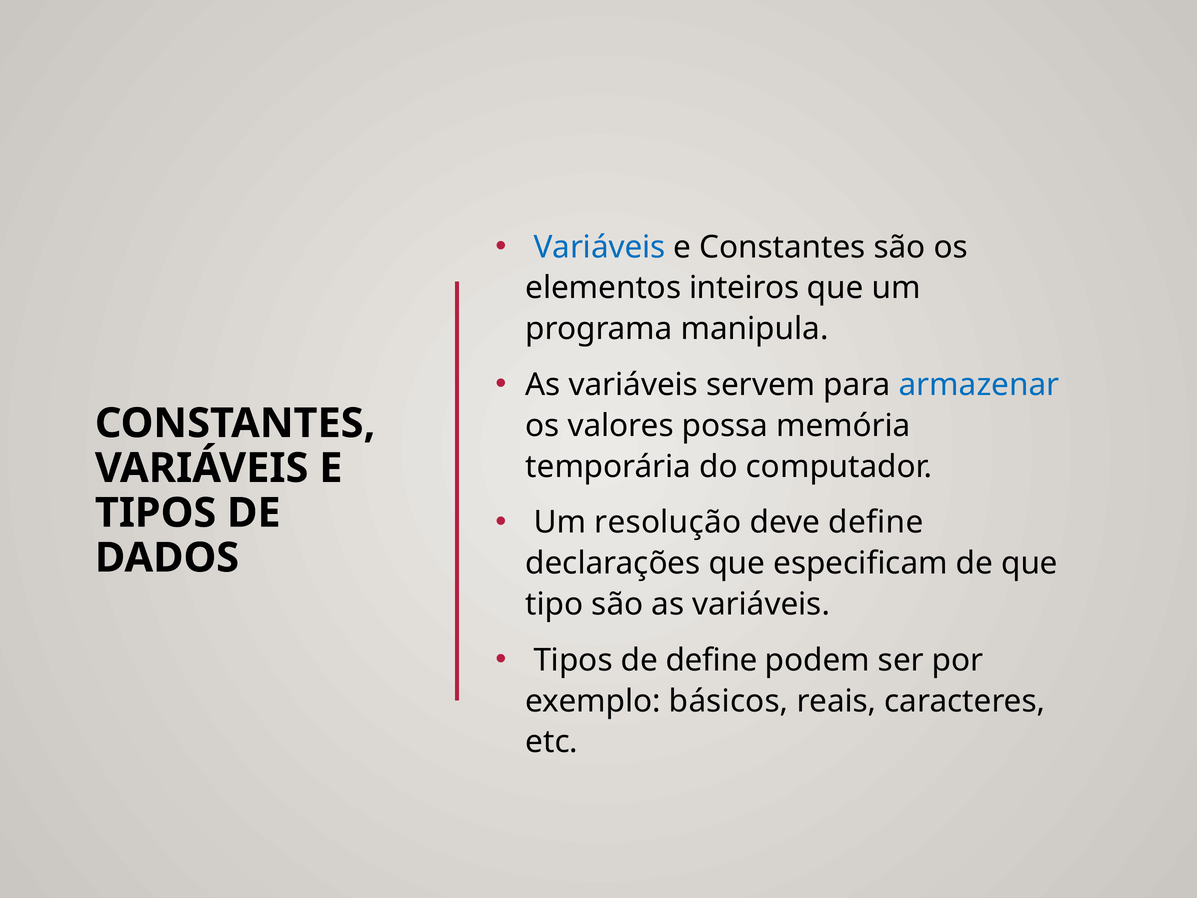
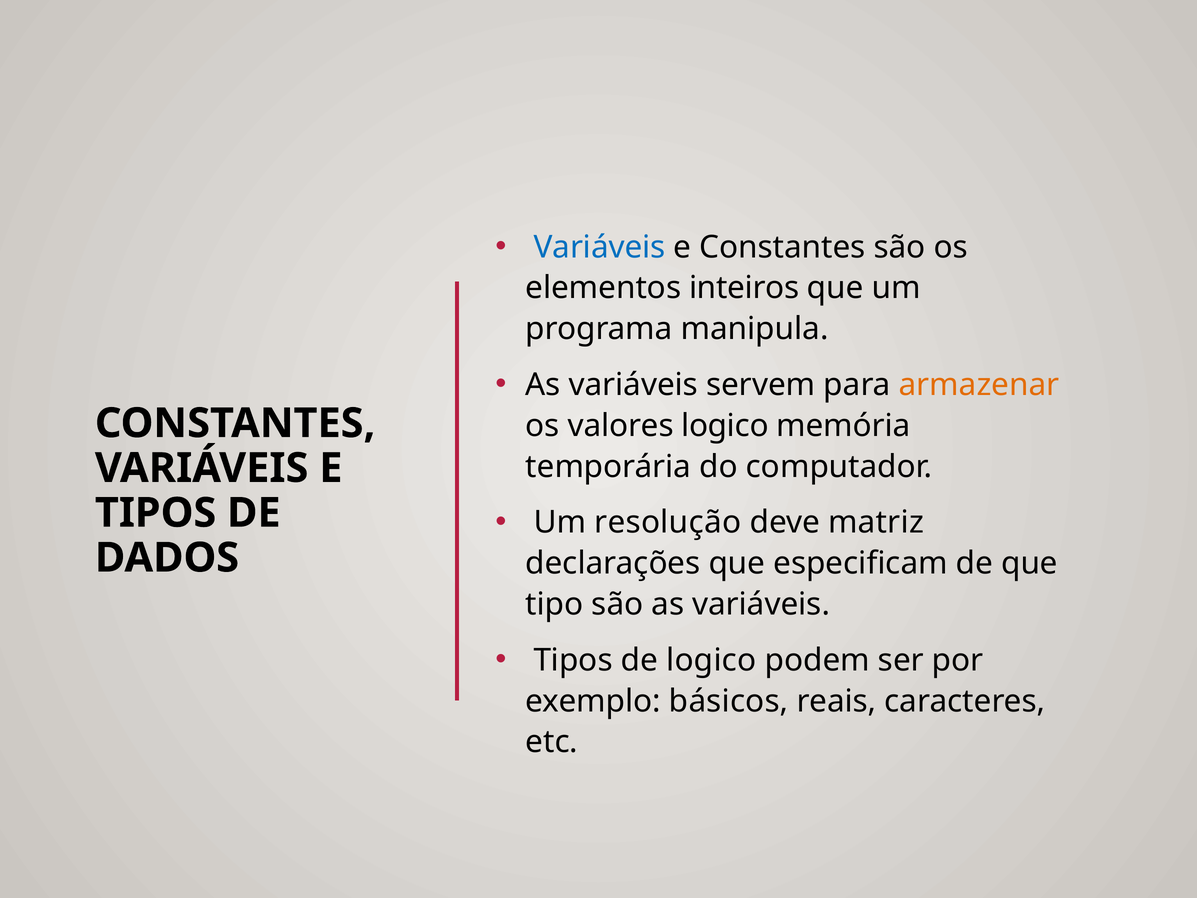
armazenar colour: blue -> orange
valores possa: possa -> logico
deve define: define -> matriz
de define: define -> logico
